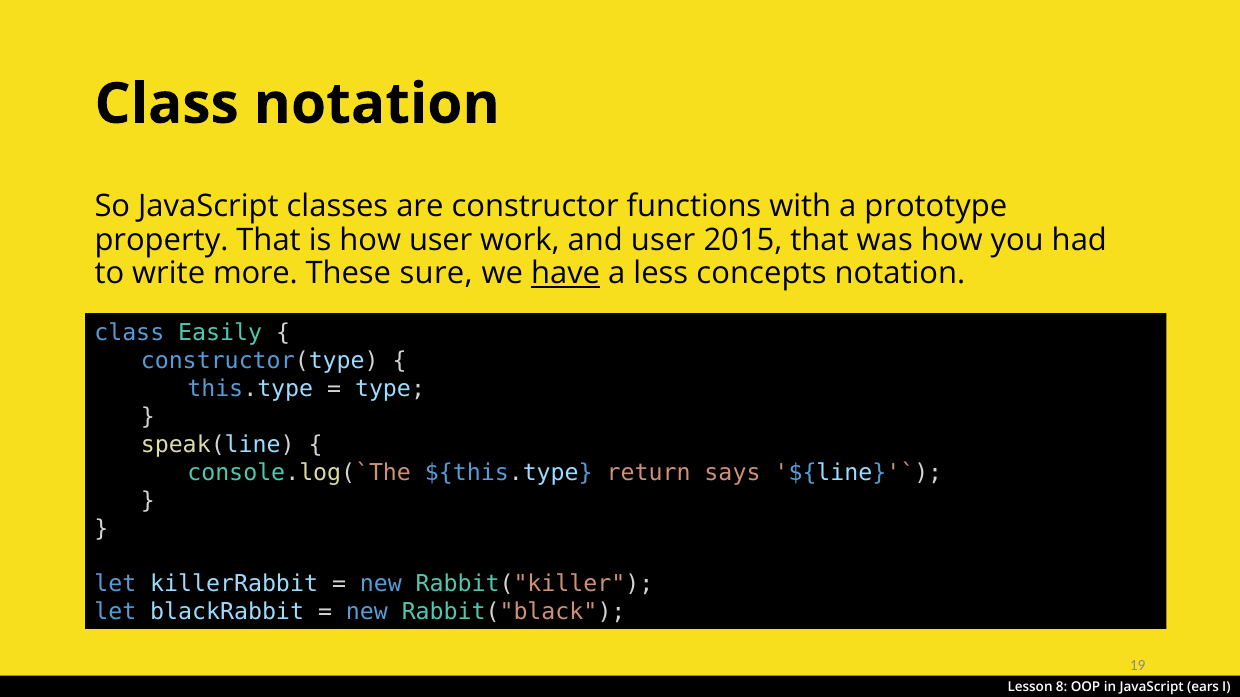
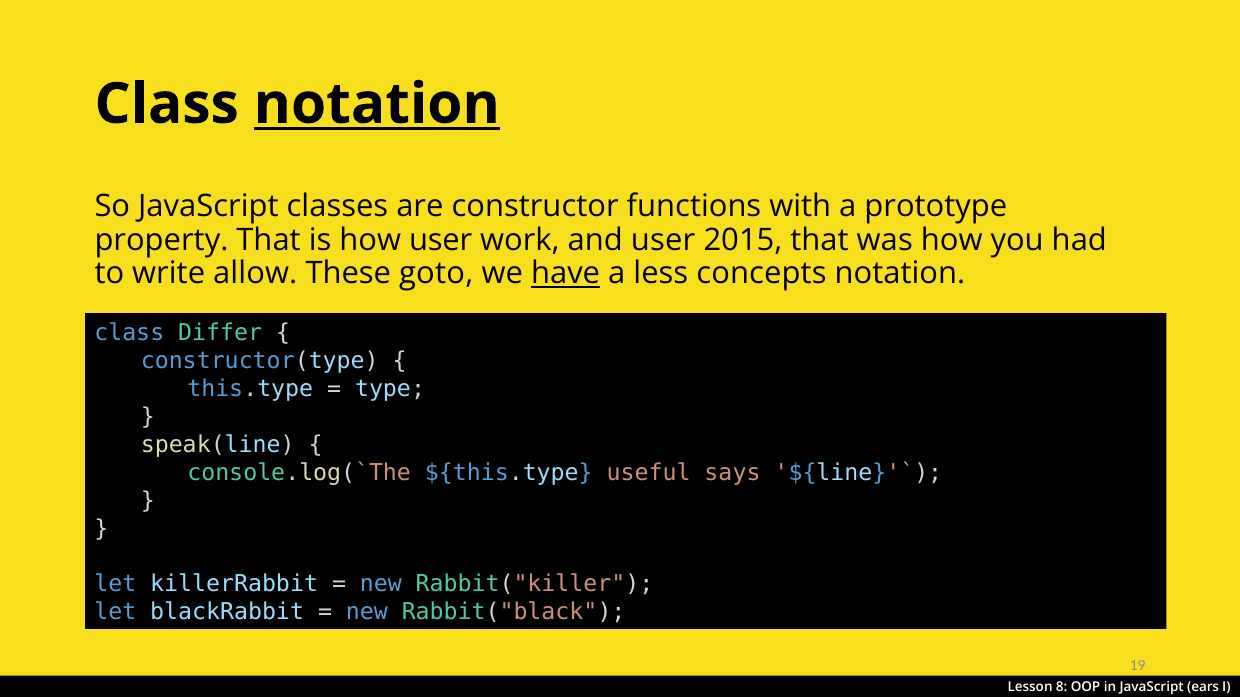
notation at (377, 104) underline: none -> present
more: more -> allow
sure: sure -> goto
Easily: Easily -> Differ
return: return -> useful
